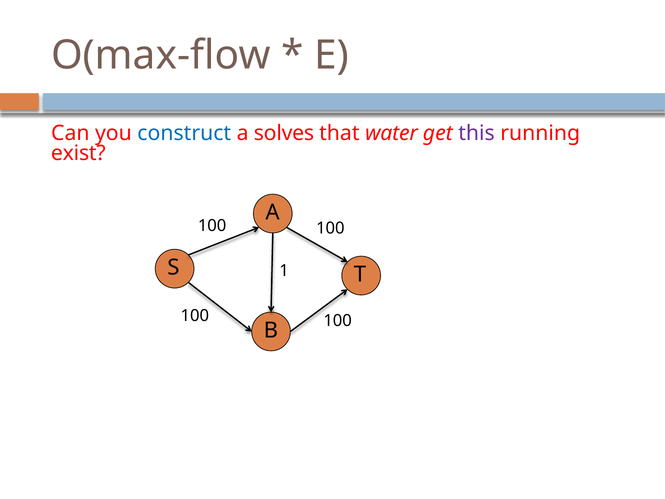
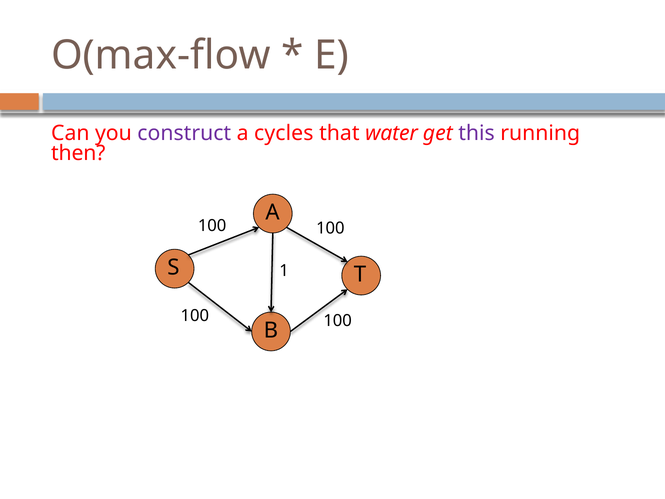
construct colour: blue -> purple
solves: solves -> cycles
exist: exist -> then
